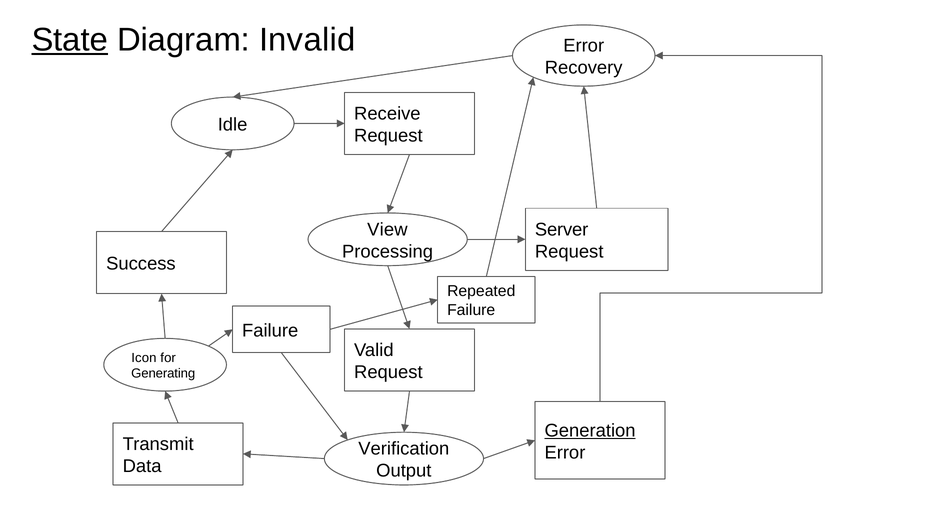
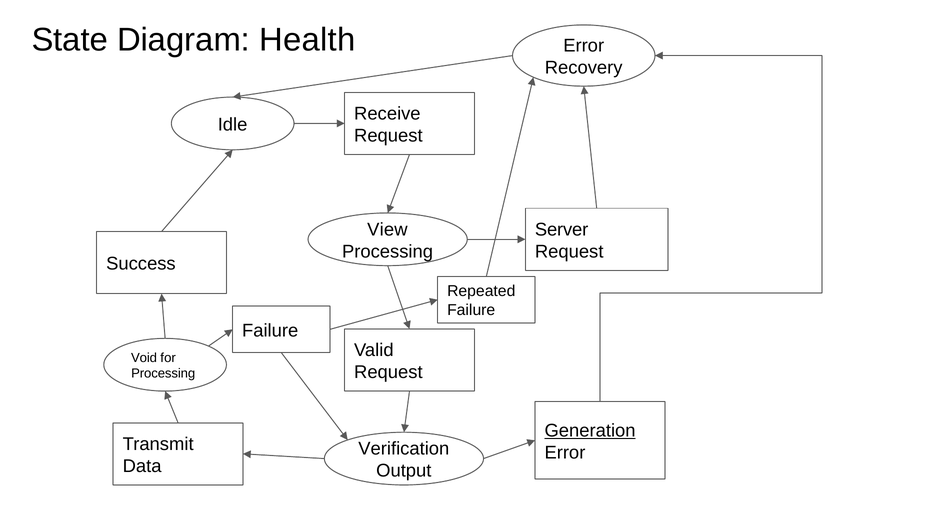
State underline: present -> none
Invalid: Invalid -> Health
Icon: Icon -> Void
Generating at (163, 374): Generating -> Processing
